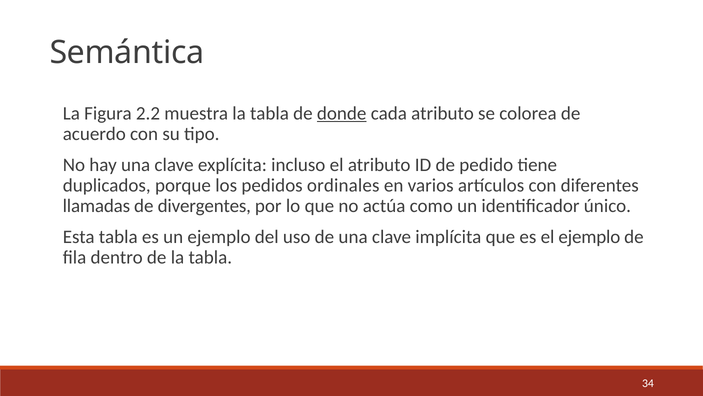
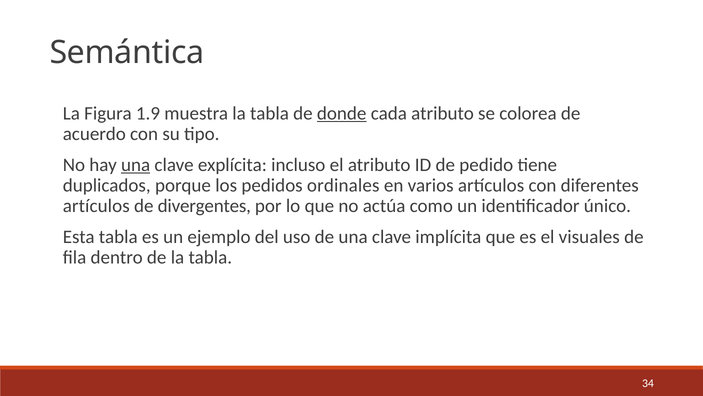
2.2: 2.2 -> 1.9
una at (136, 165) underline: none -> present
llamadas at (96, 206): llamadas -> artículos
el ejemplo: ejemplo -> visuales
